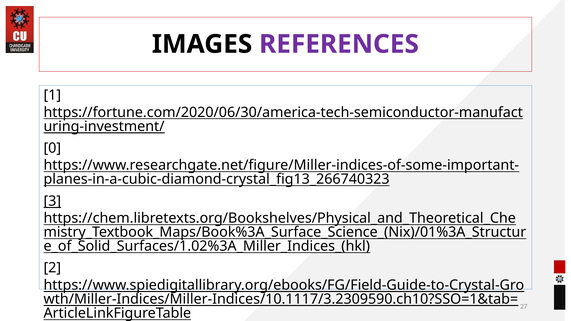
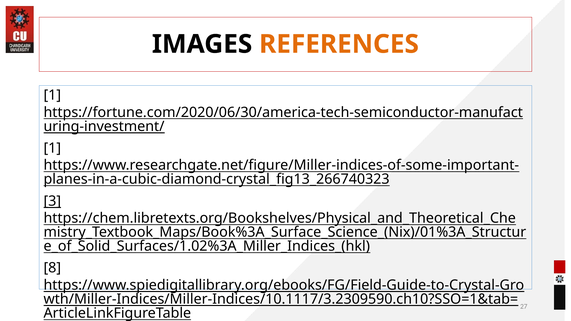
REFERENCES colour: purple -> orange
0 at (52, 148): 0 -> 1
2: 2 -> 8
